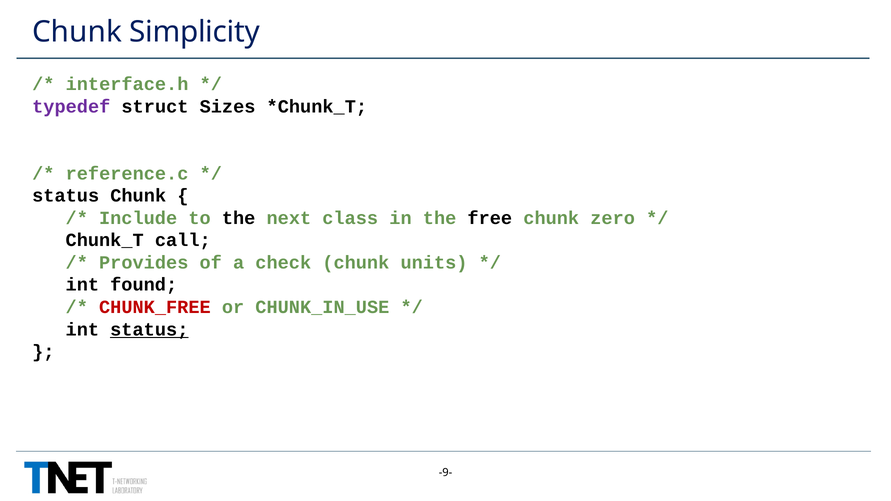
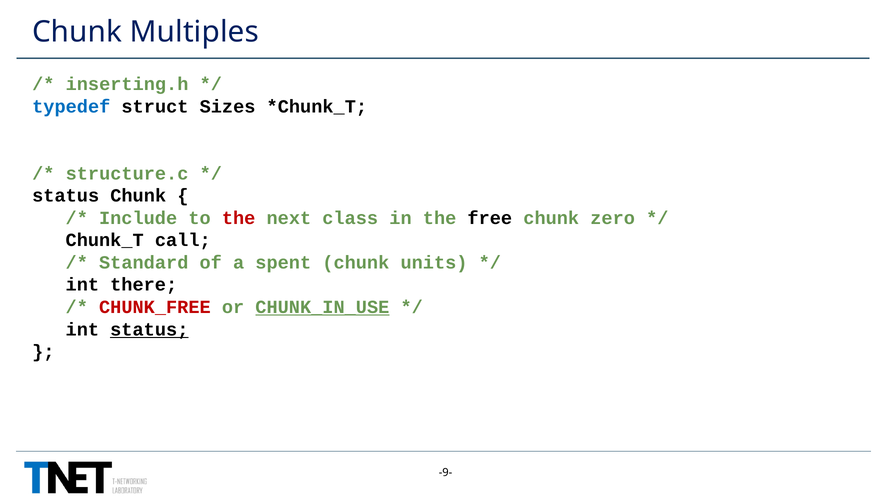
Simplicity: Simplicity -> Multiples
interface.h: interface.h -> inserting.h
typedef colour: purple -> blue
reference.c: reference.c -> structure.c
the at (239, 218) colour: black -> red
Provides: Provides -> Standard
check: check -> spent
found: found -> there
CHUNK_IN_USE underline: none -> present
